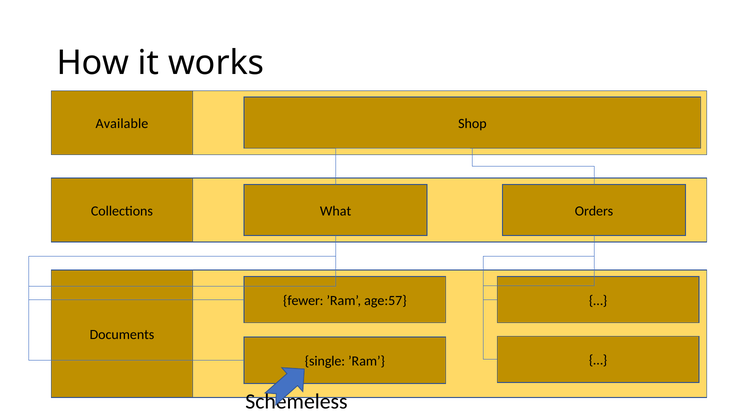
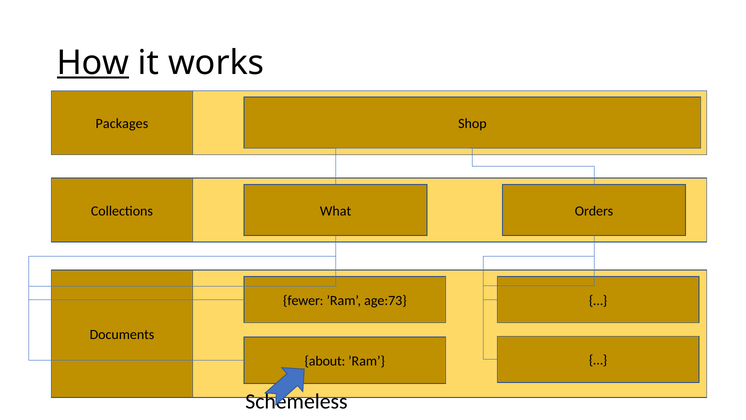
How underline: none -> present
Available: Available -> Packages
age:57: age:57 -> age:73
single: single -> about
